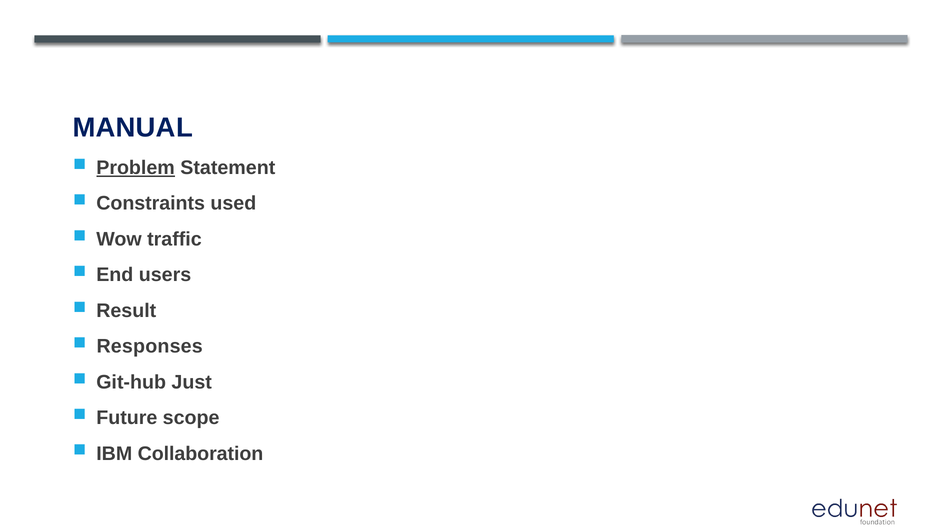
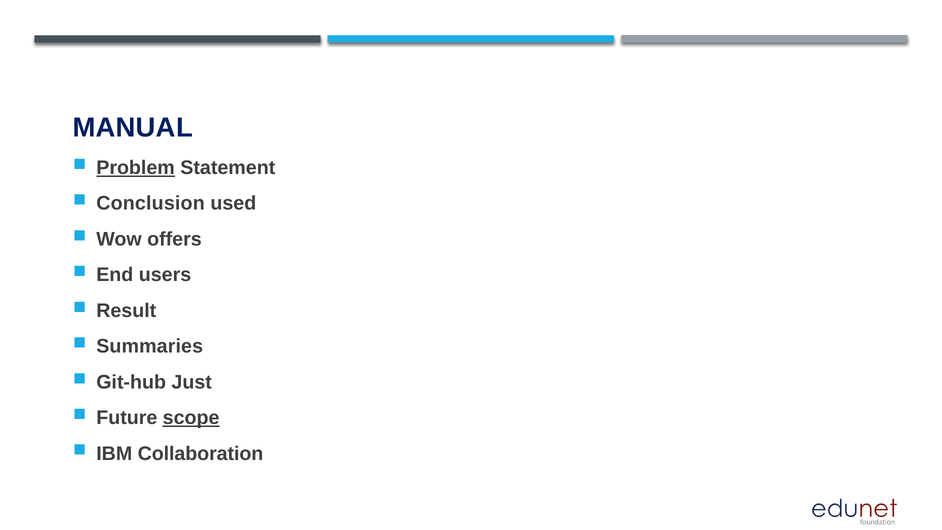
Constraints: Constraints -> Conclusion
traffic: traffic -> offers
Responses: Responses -> Summaries
scope underline: none -> present
